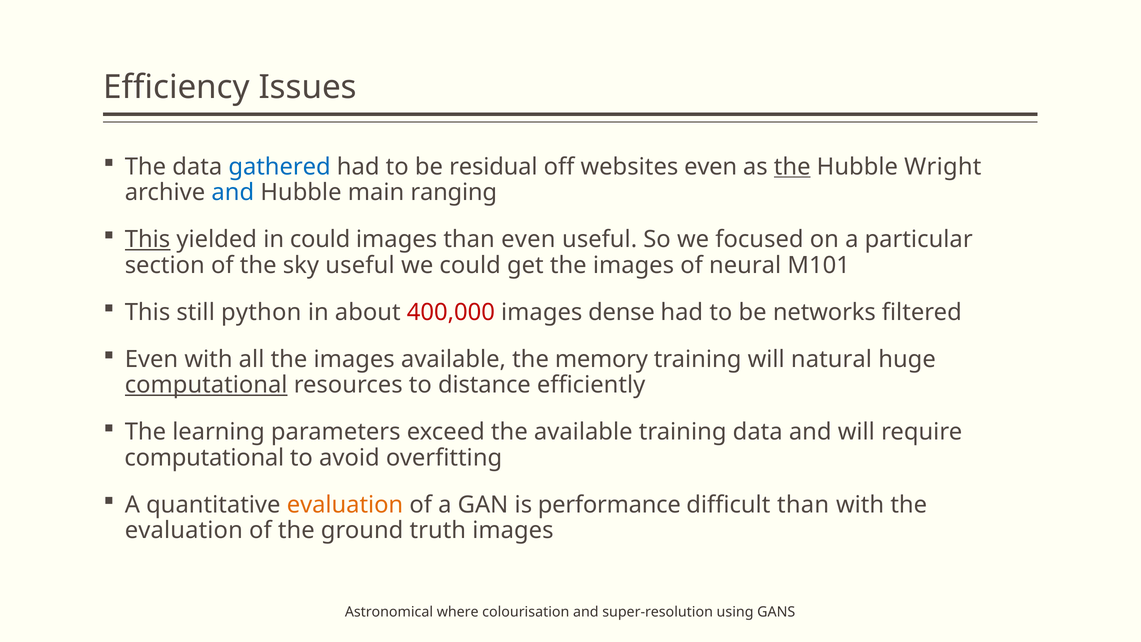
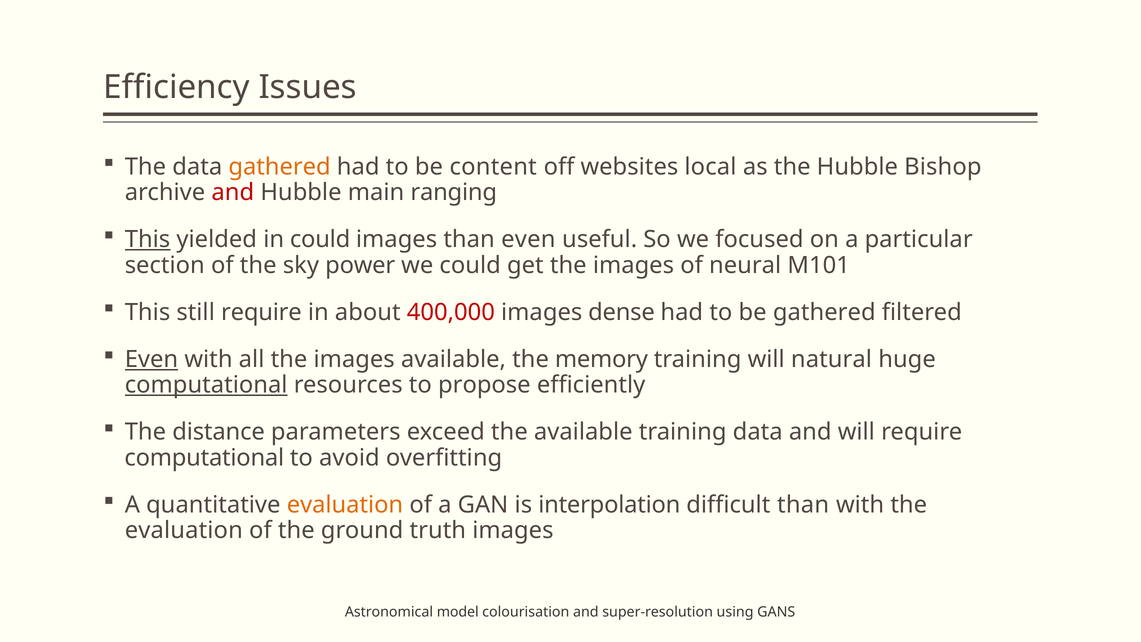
gathered at (280, 167) colour: blue -> orange
residual: residual -> content
websites even: even -> local
the at (792, 167) underline: present -> none
Wright: Wright -> Bishop
and at (233, 192) colour: blue -> red
sky useful: useful -> power
still python: python -> require
be networks: networks -> gathered
Even at (151, 359) underline: none -> present
distance: distance -> propose
learning: learning -> distance
performance: performance -> interpolation
where: where -> model
